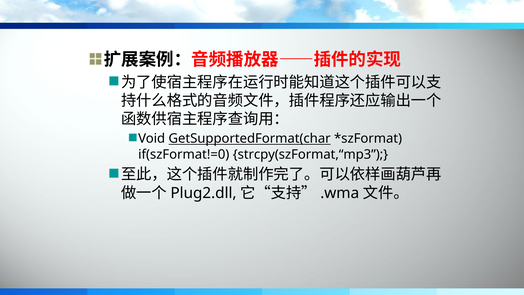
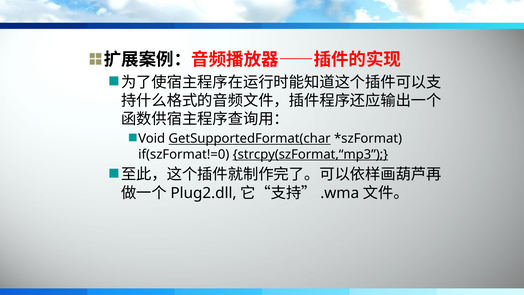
strcpy(szFormat,“mp3 underline: none -> present
